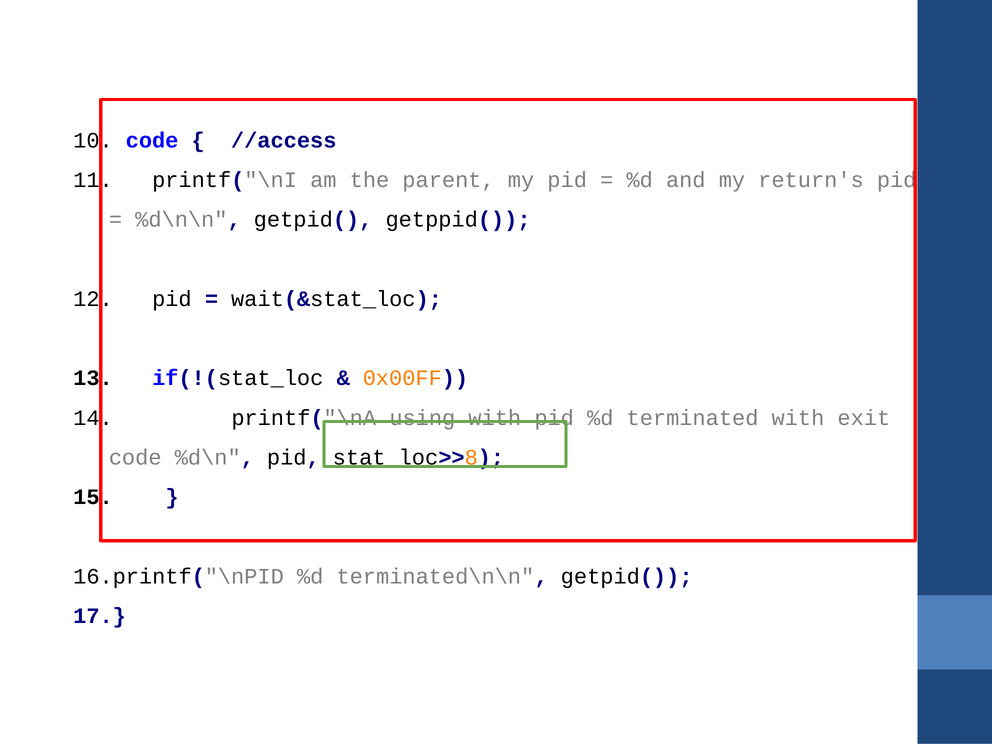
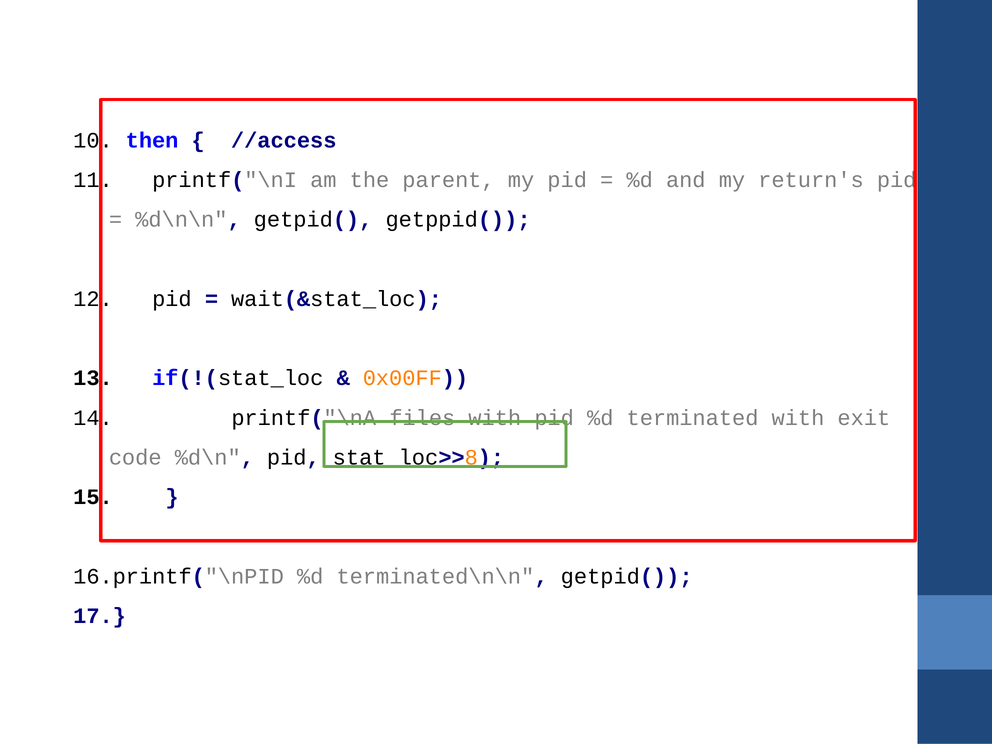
code at (152, 140): code -> then
using: using -> files
